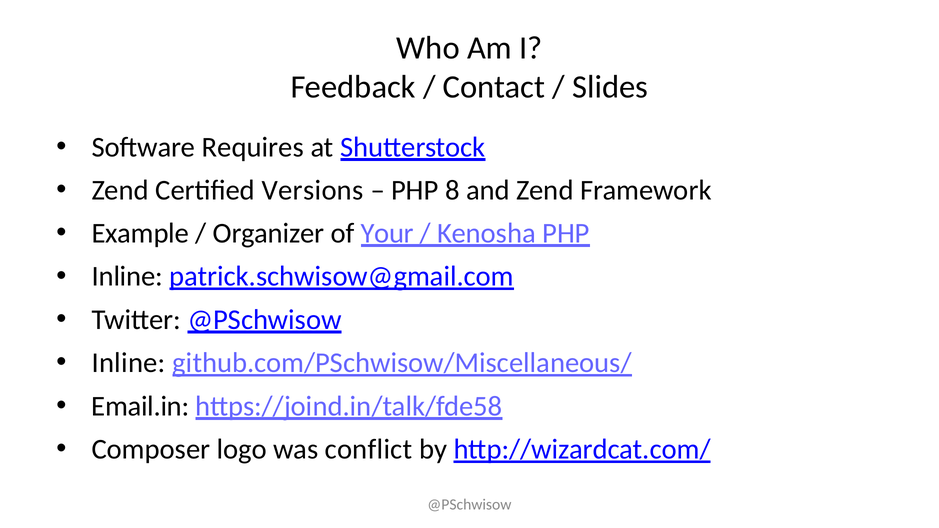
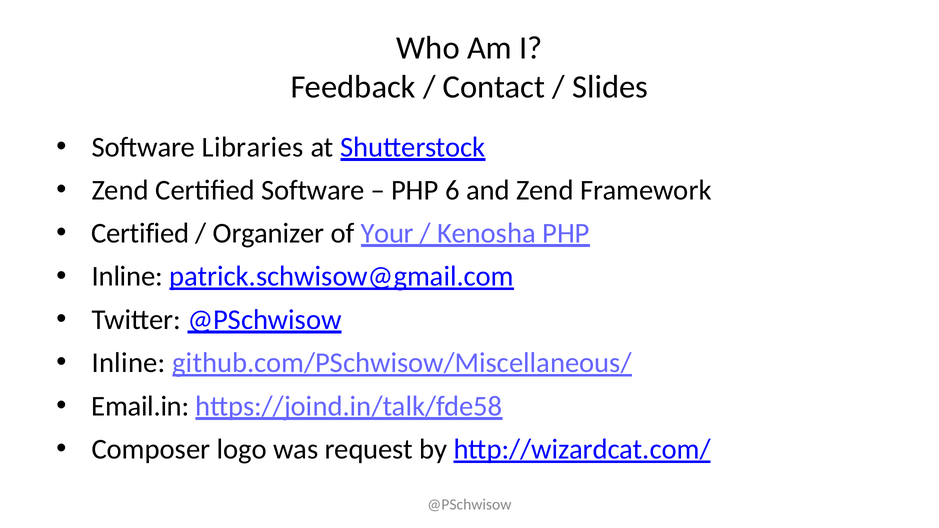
Requires: Requires -> Libraries
Certified Versions: Versions -> Software
8: 8 -> 6
Example at (140, 233): Example -> Certified
conflict: conflict -> request
